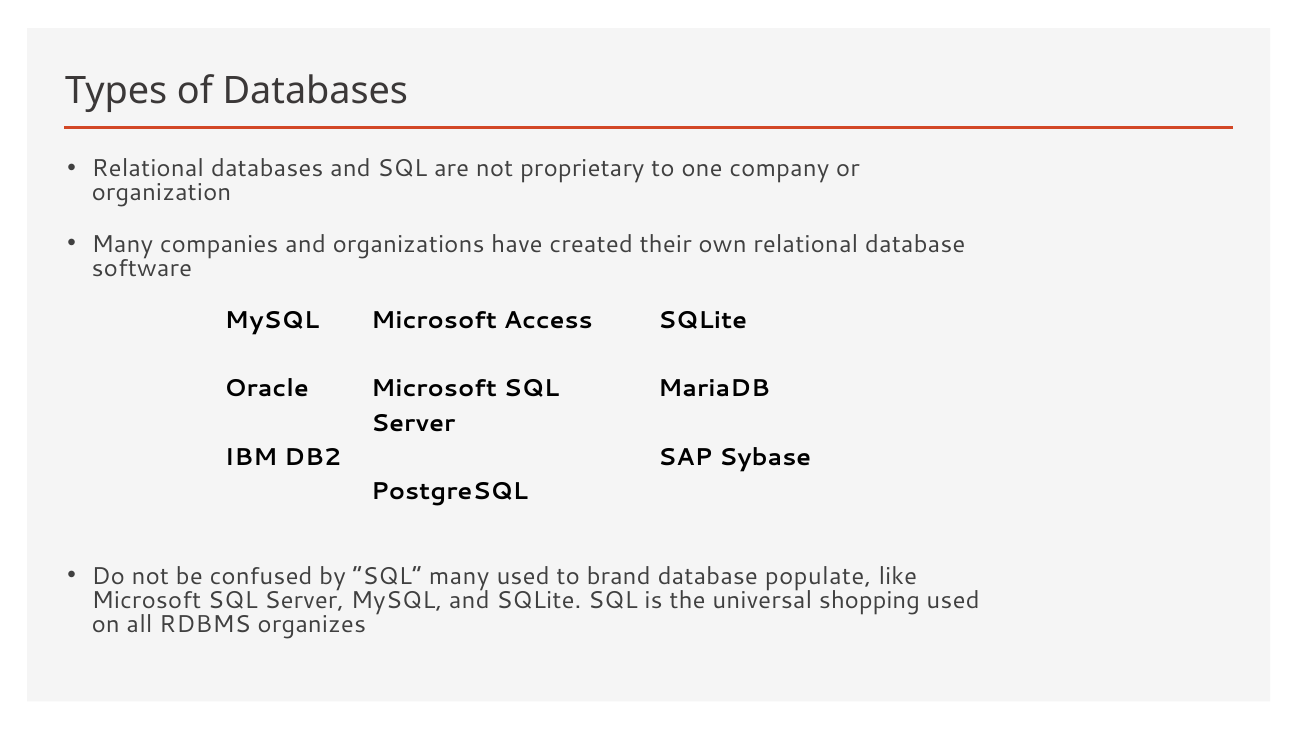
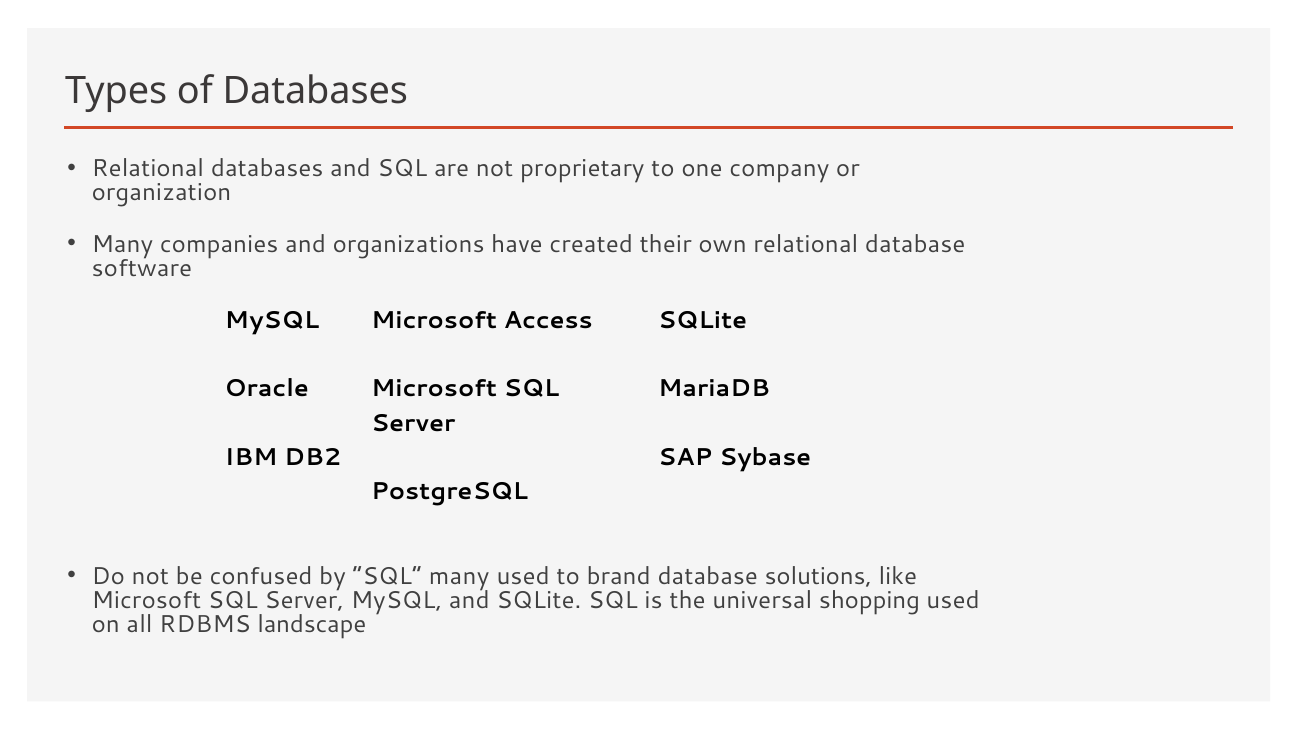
populate: populate -> solutions
organizes: organizes -> landscape
